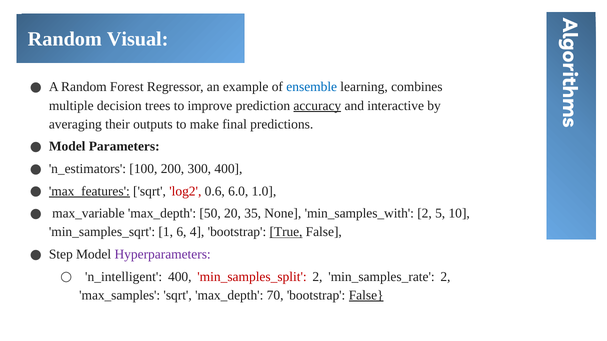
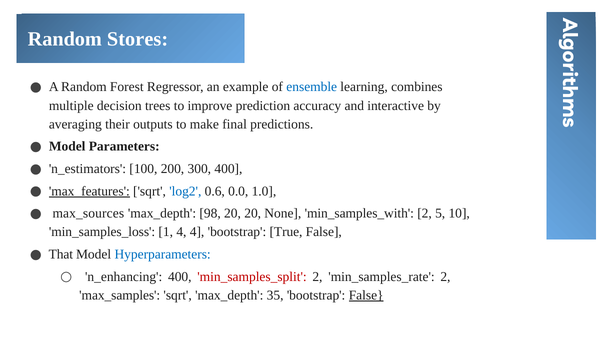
Visual: Visual -> Stores
accuracy underline: present -> none
log2 colour: red -> blue
6.0: 6.0 -> 0.0
max_variable: max_variable -> max_sources
50: 50 -> 98
20 35: 35 -> 20
min_samples_sqrt: min_samples_sqrt -> min_samples_loss
1 6: 6 -> 4
True underline: present -> none
Step: Step -> That
Hyperparameters colour: purple -> blue
n_intelligent: n_intelligent -> n_enhancing
70: 70 -> 35
